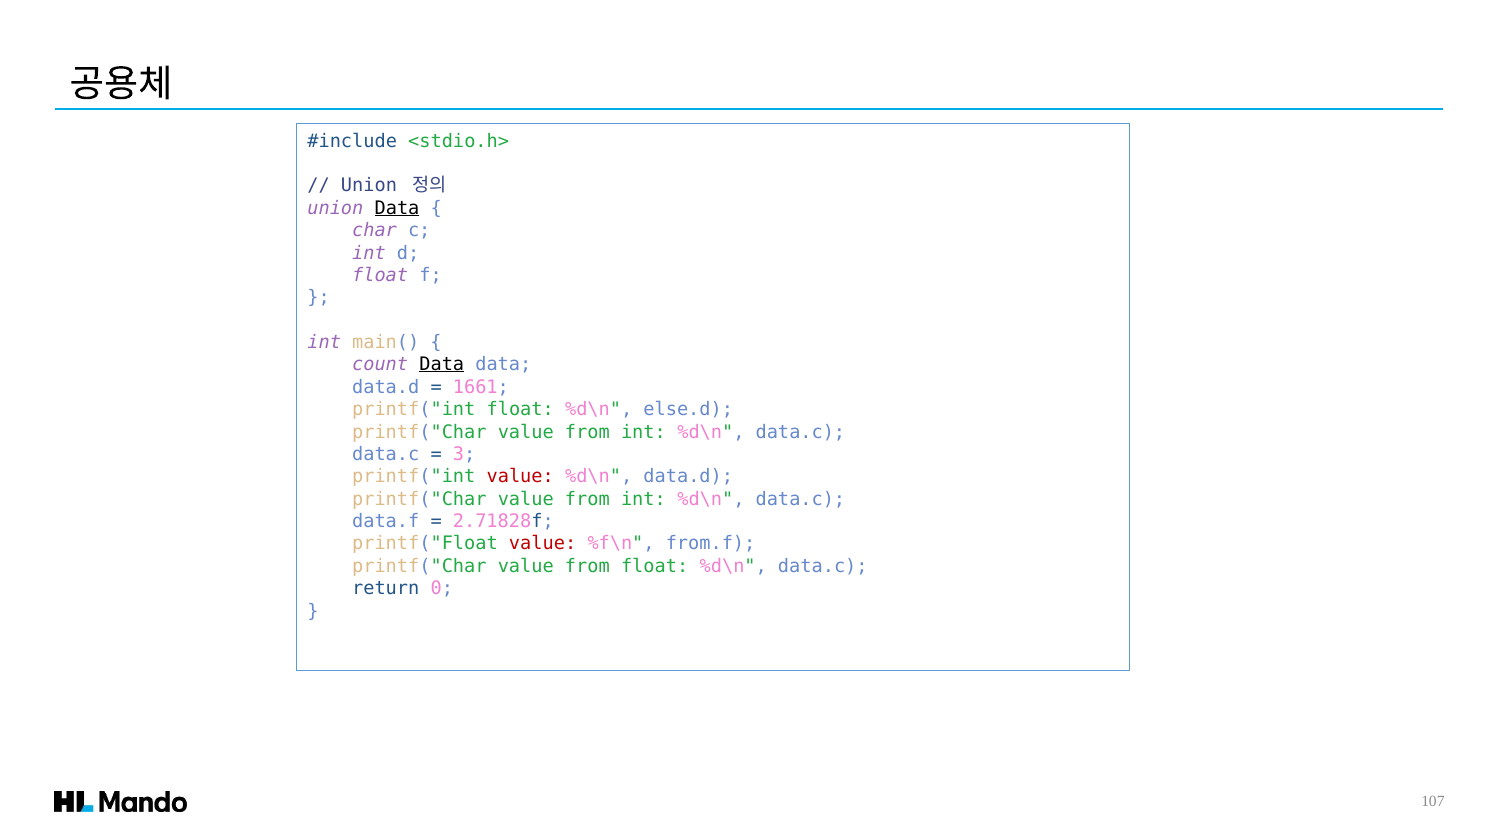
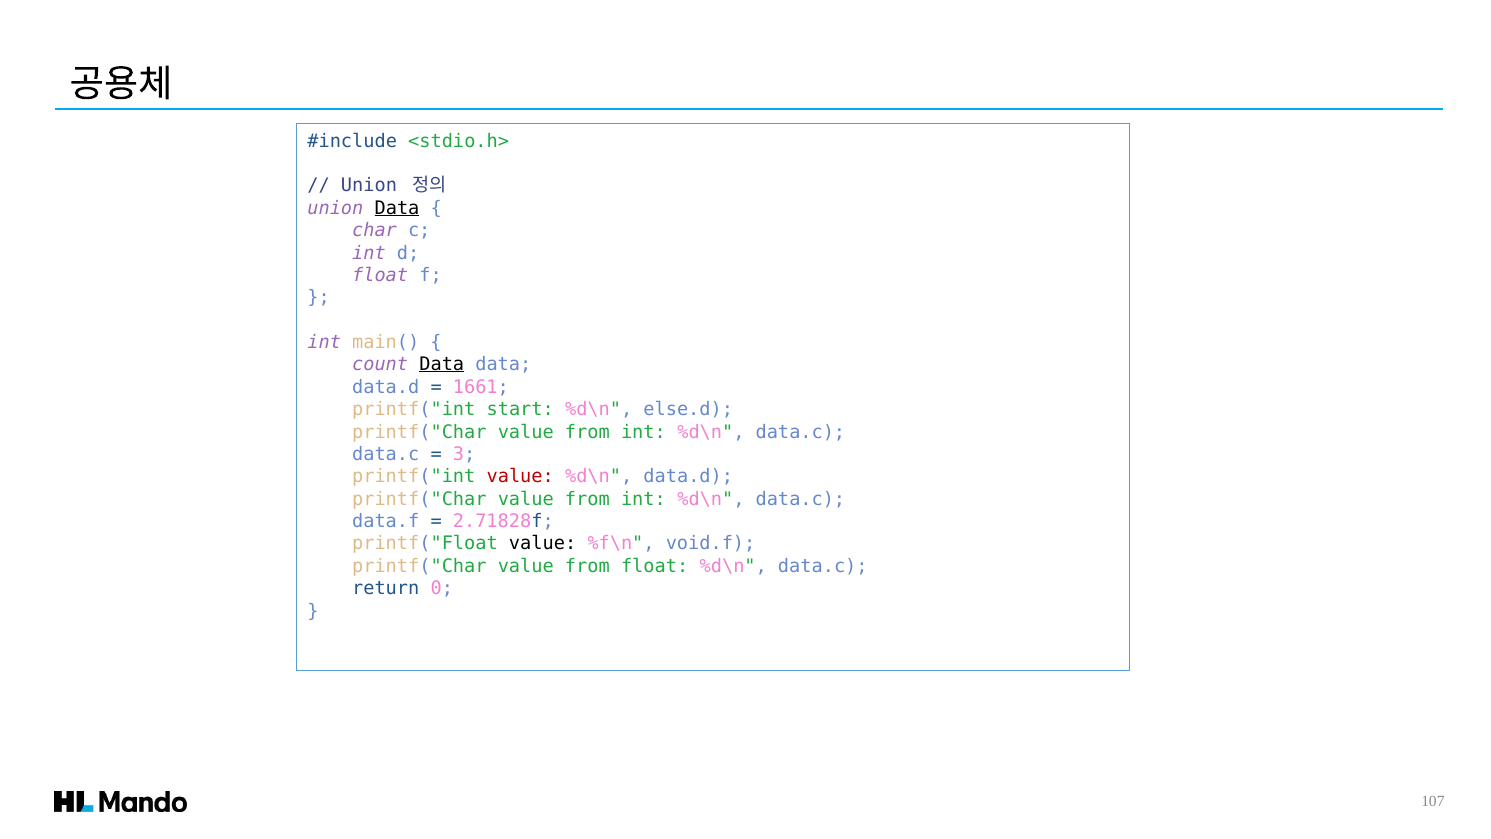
printf("int float: float -> start
value at (543, 544) colour: red -> black
from.f: from.f -> void.f
